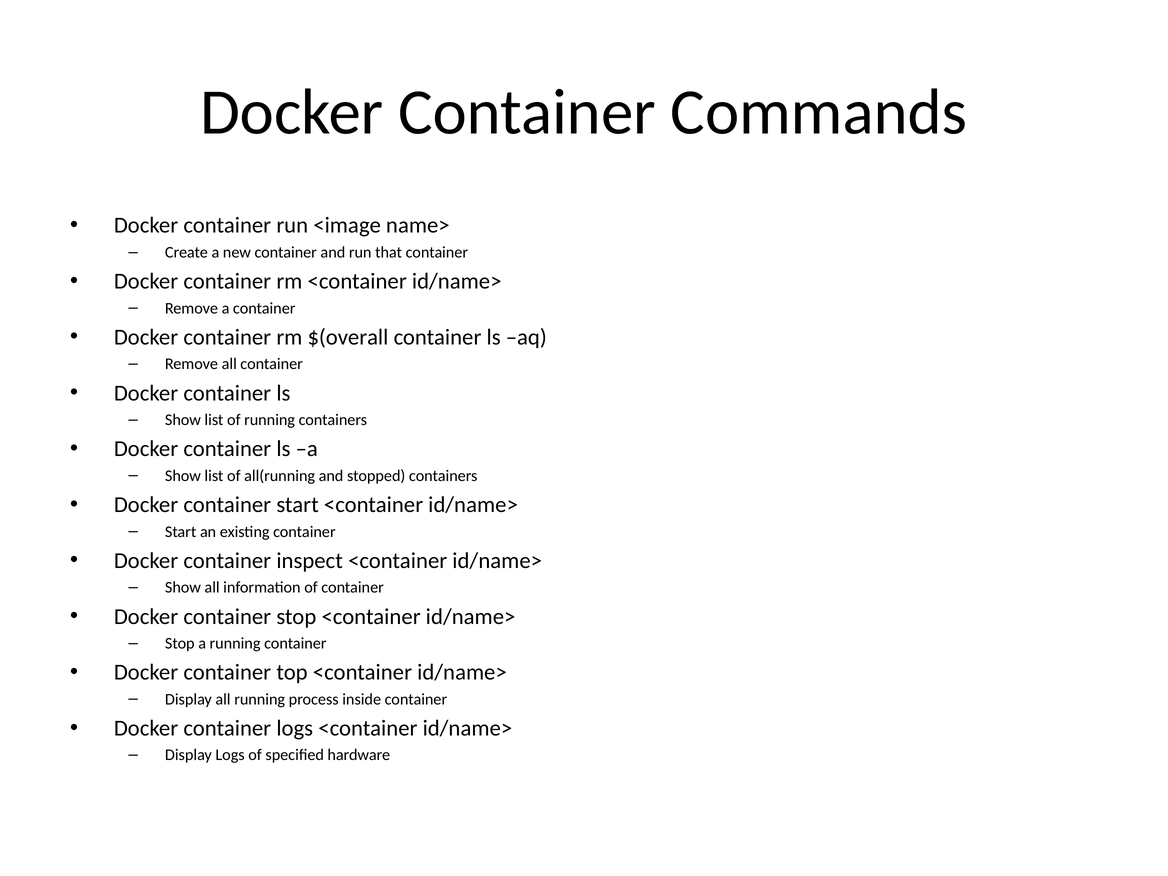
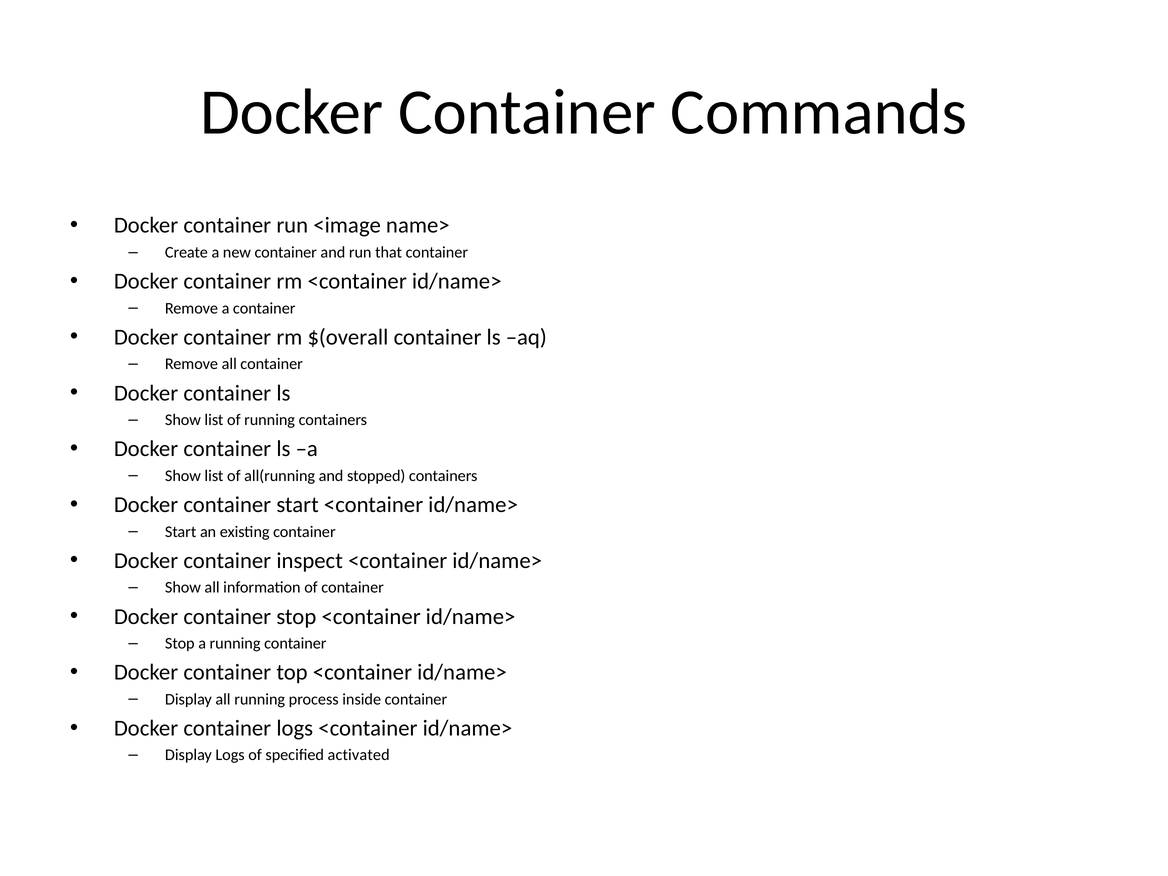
hardware: hardware -> activated
